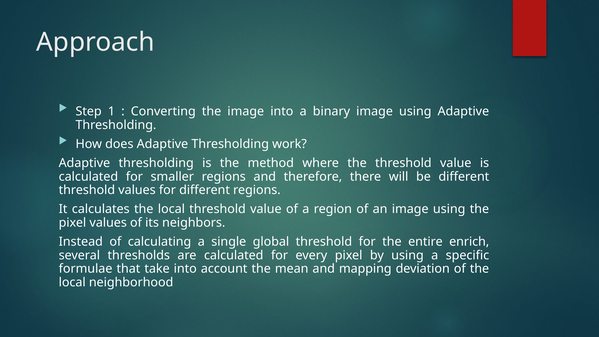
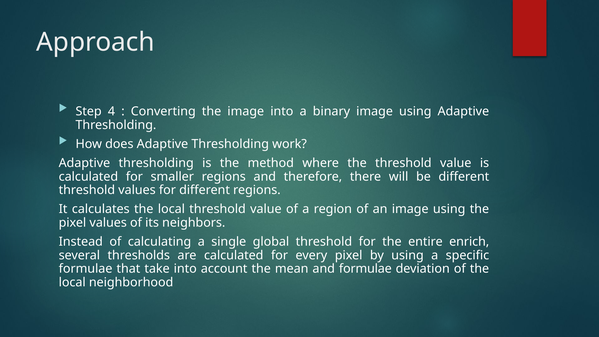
1: 1 -> 4
and mapping: mapping -> formulae
